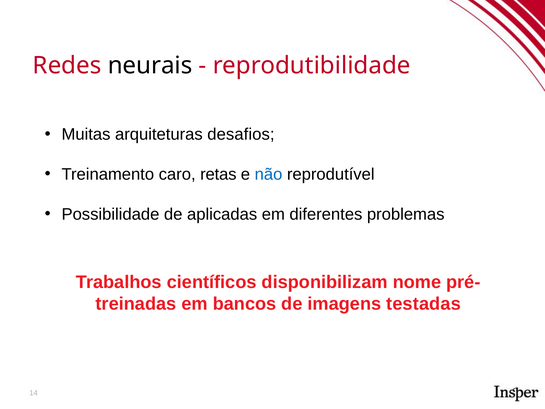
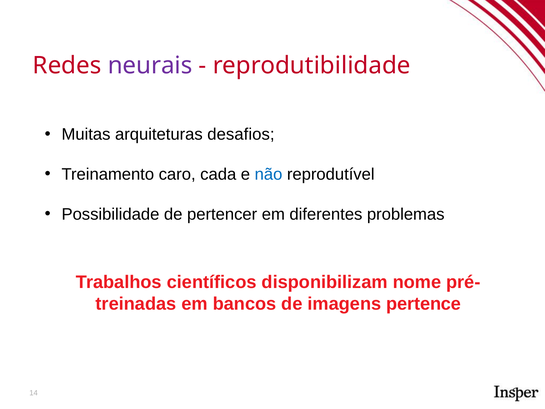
neurais colour: black -> purple
retas: retas -> cada
aplicadas: aplicadas -> pertencer
testadas: testadas -> pertence
